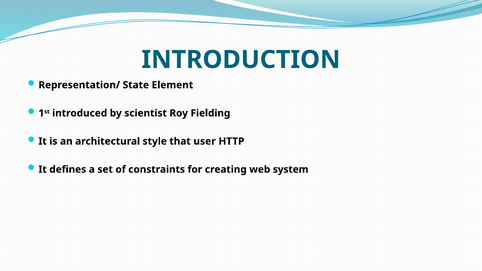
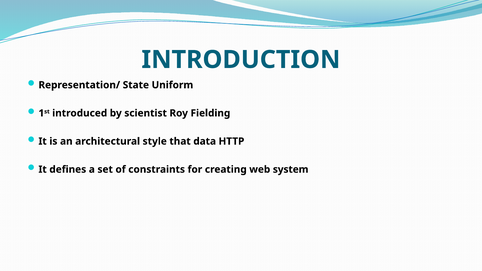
Element: Element -> Uniform
user: user -> data
